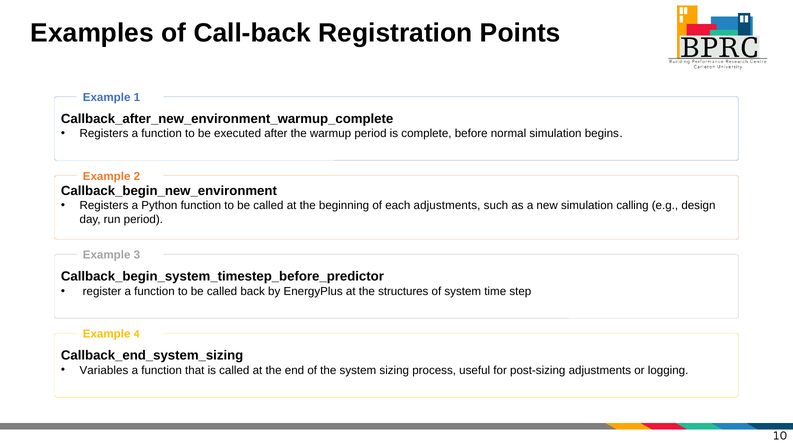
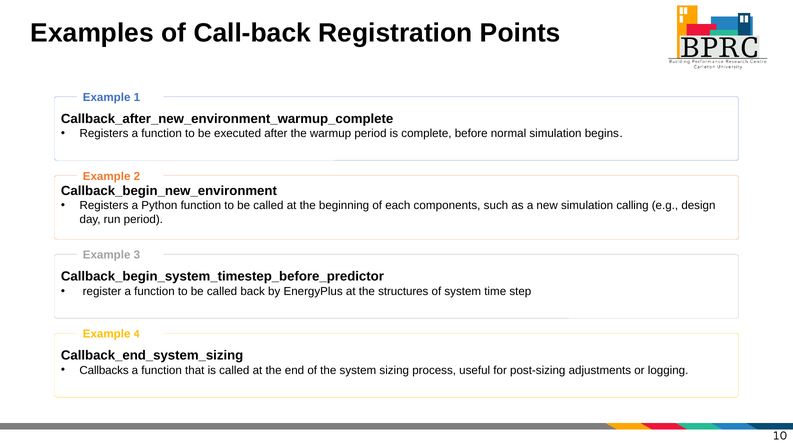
each adjustments: adjustments -> components
Variables: Variables -> Callbacks
